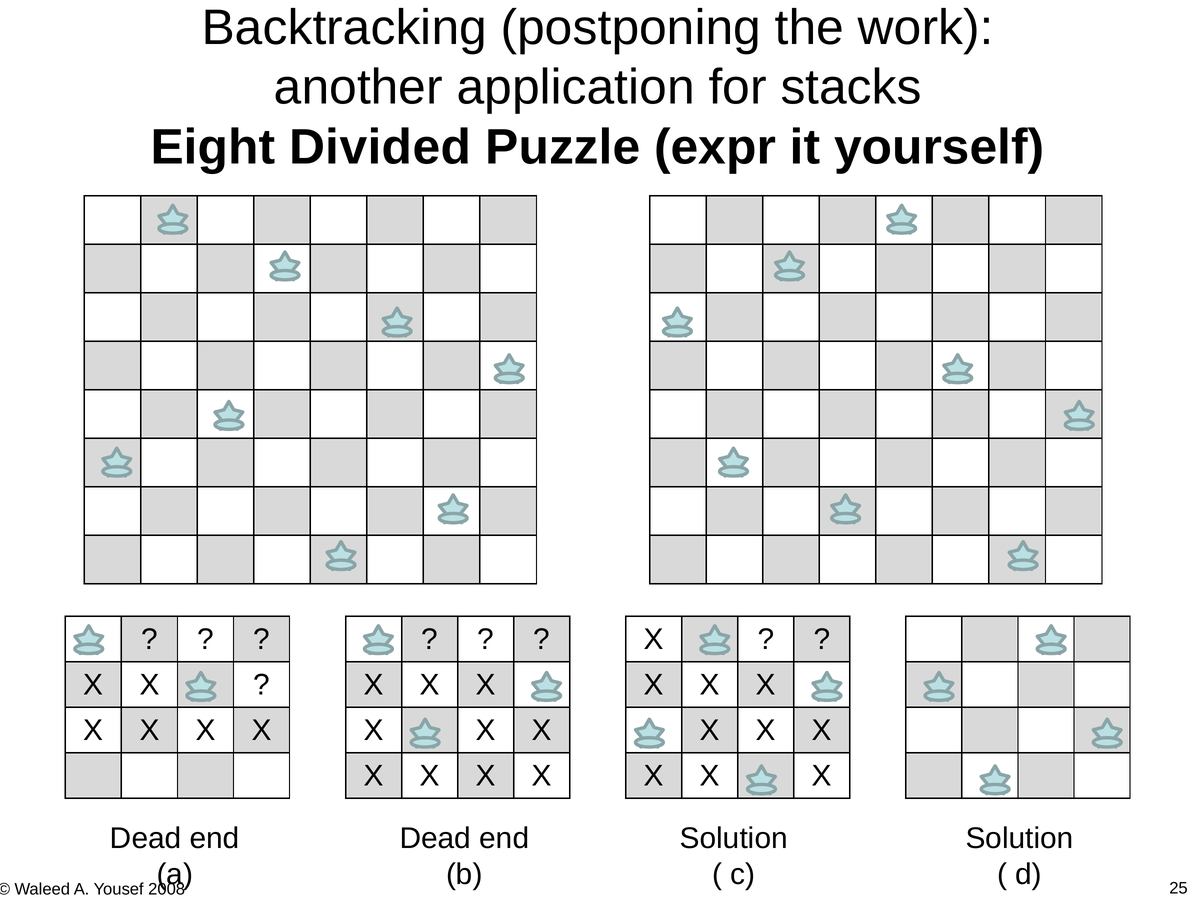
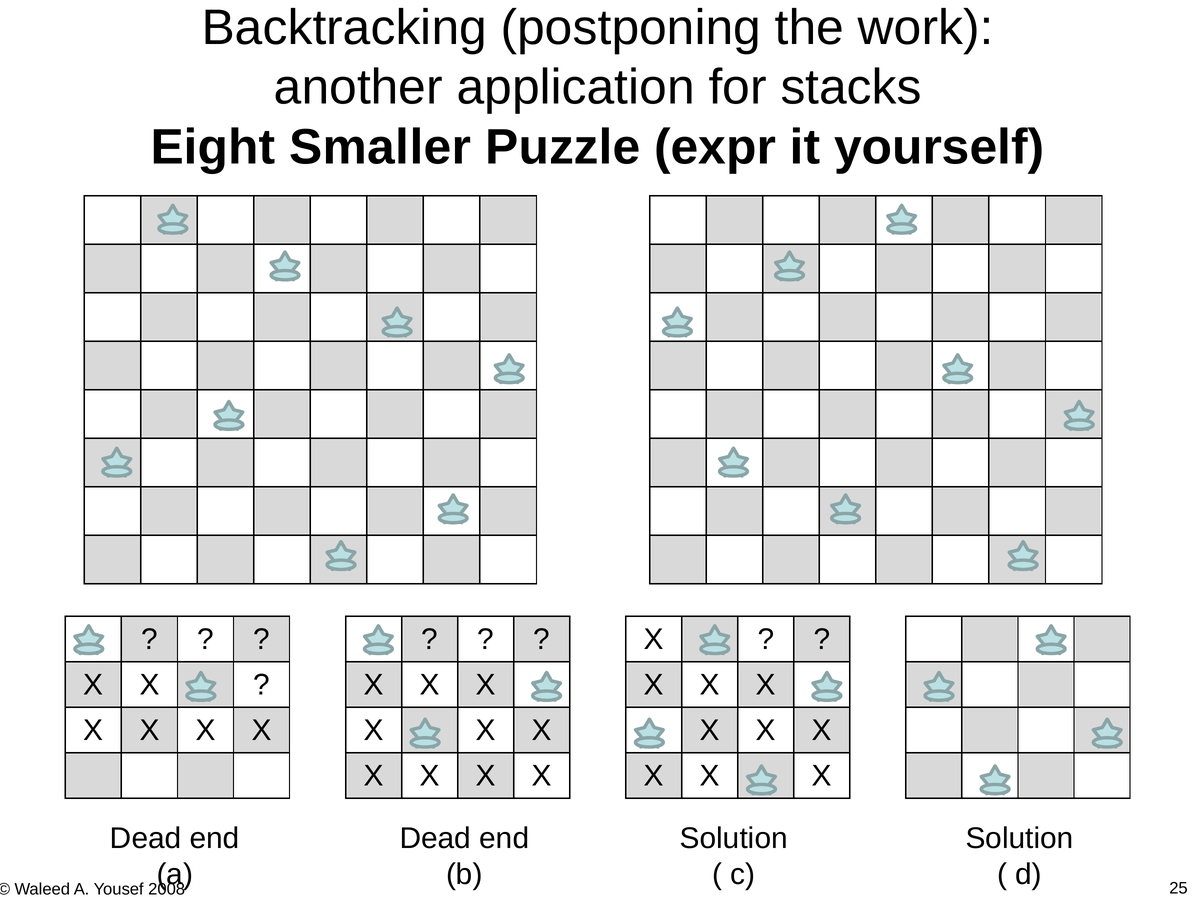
Divided: Divided -> Smaller
